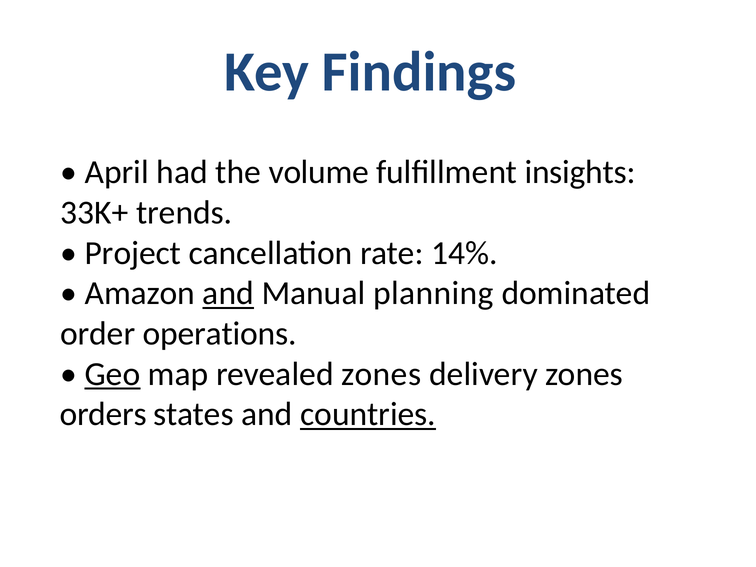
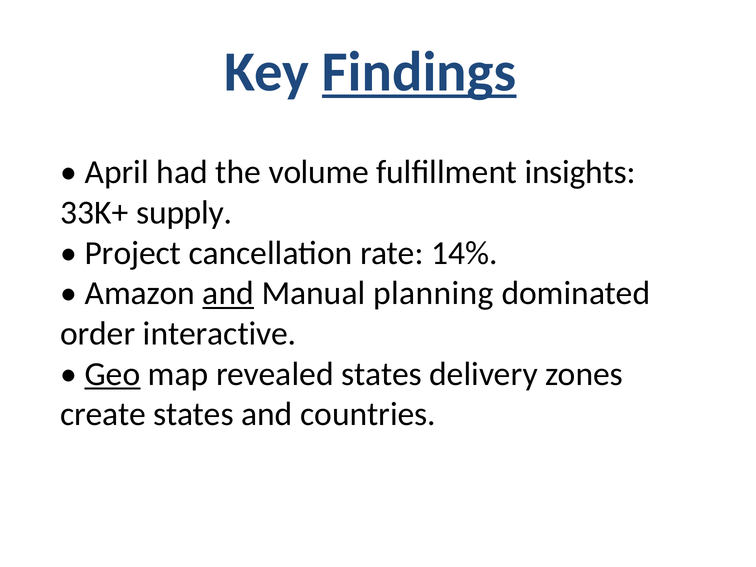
Findings underline: none -> present
trends: trends -> supply
operations: operations -> interactive
revealed zones: zones -> states
orders: orders -> create
countries underline: present -> none
